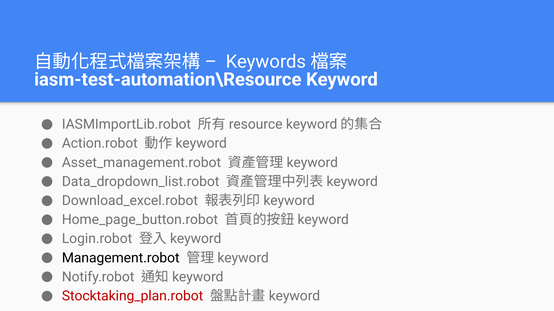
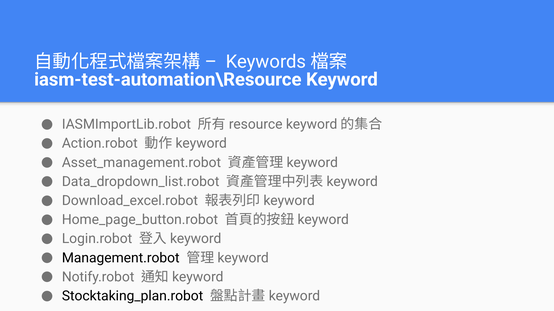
Stocktaking_plan.robot colour: red -> black
